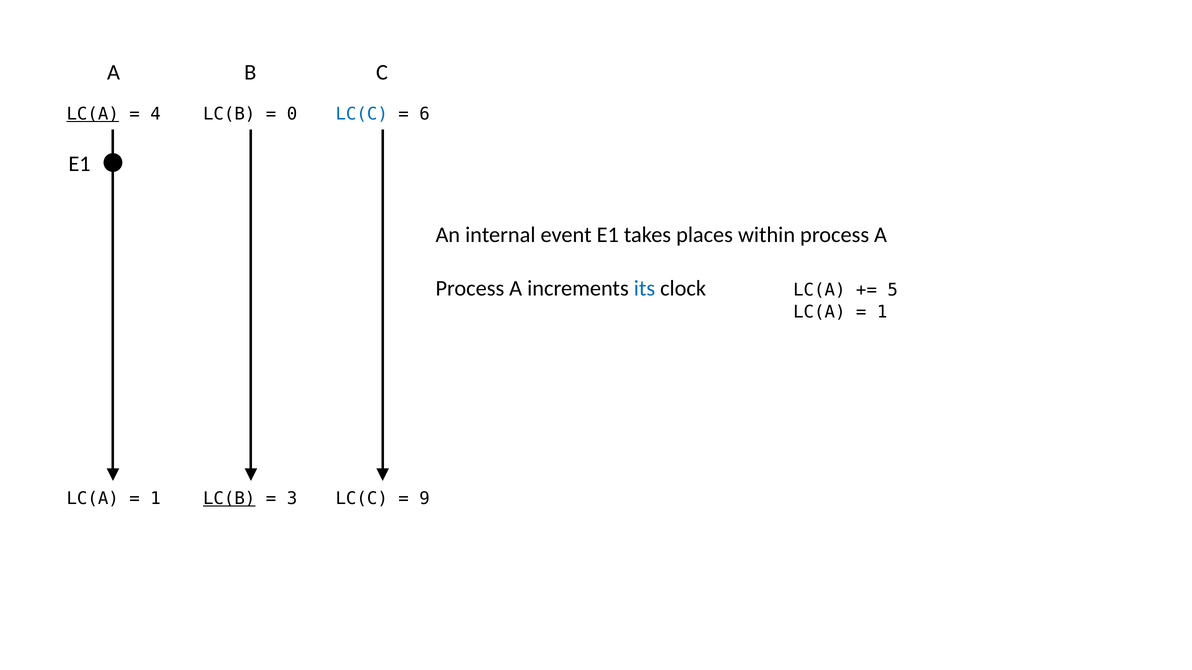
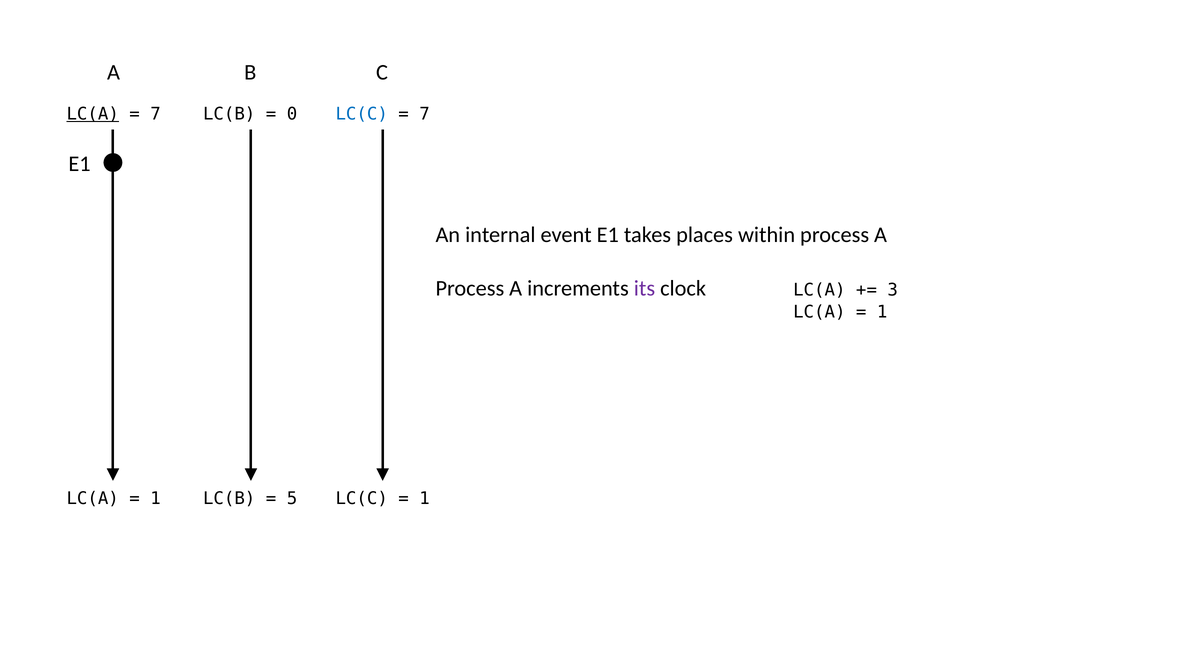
4 at (156, 114): 4 -> 7
6 at (425, 114): 6 -> 7
its colour: blue -> purple
5: 5 -> 3
LC(B at (229, 499) underline: present -> none
3: 3 -> 5
9 at (425, 499): 9 -> 1
